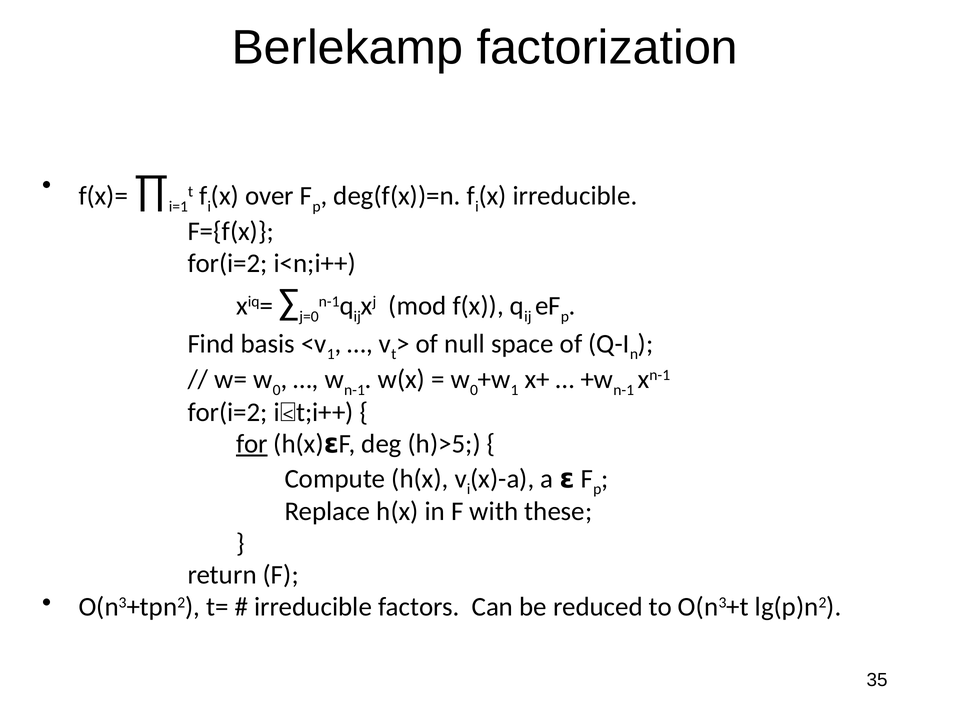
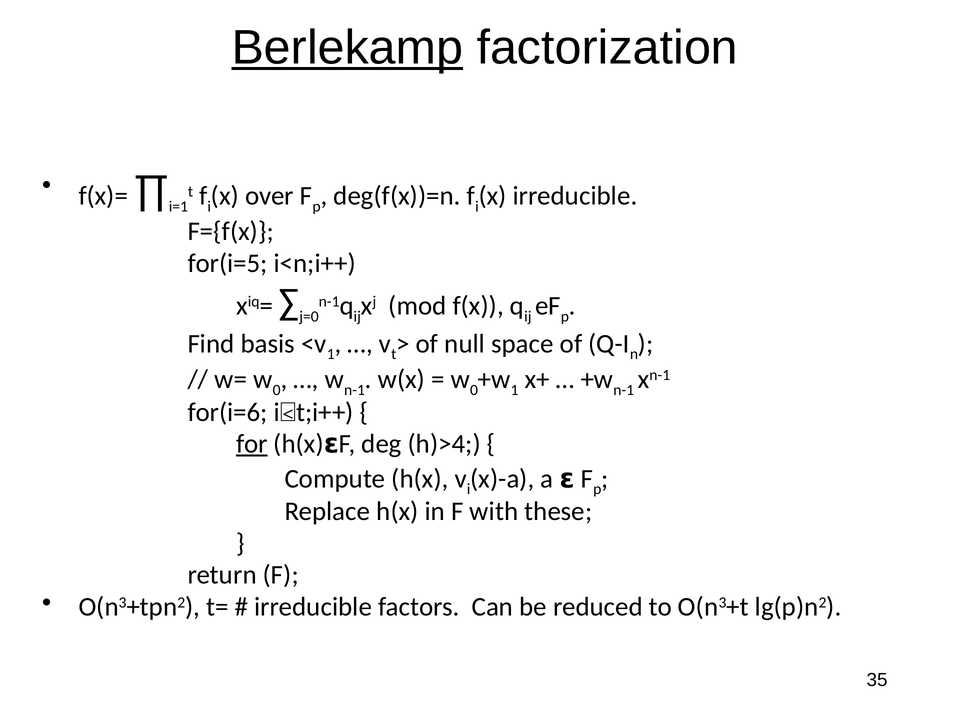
Berlekamp underline: none -> present
for(i=2 at (228, 263): for(i=2 -> for(i=5
for(i=2 at (228, 412): for(i=2 -> for(i=6
h)>5: h)>5 -> h)>4
